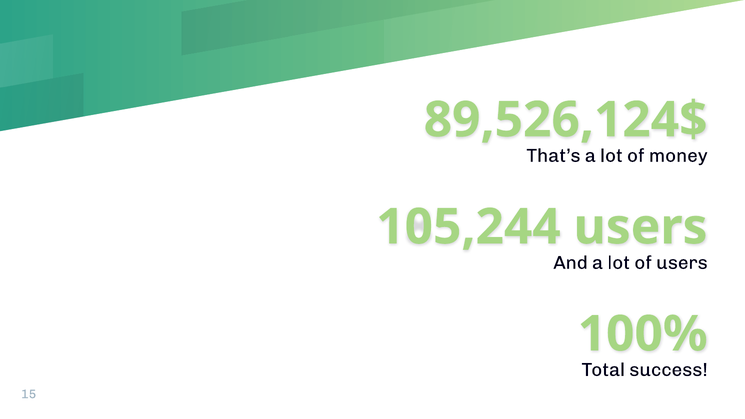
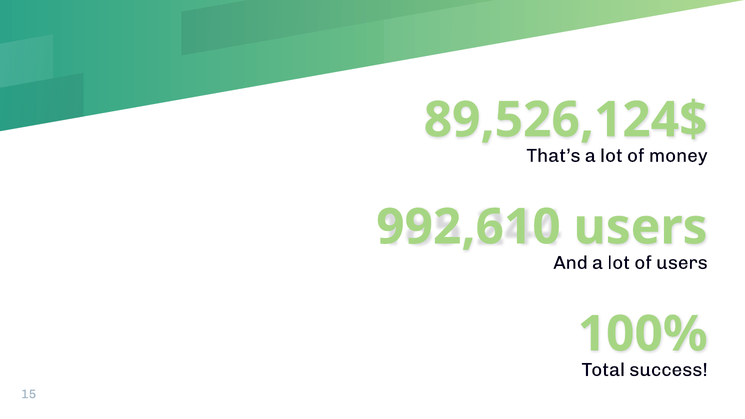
105,244: 105,244 -> 992,610
